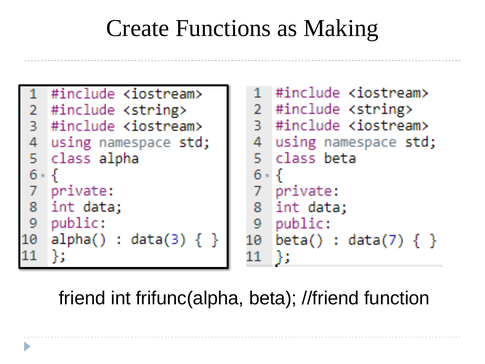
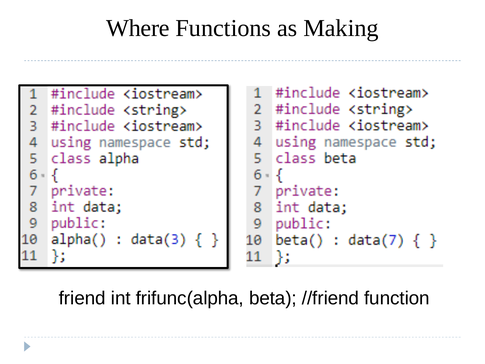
Create: Create -> Where
